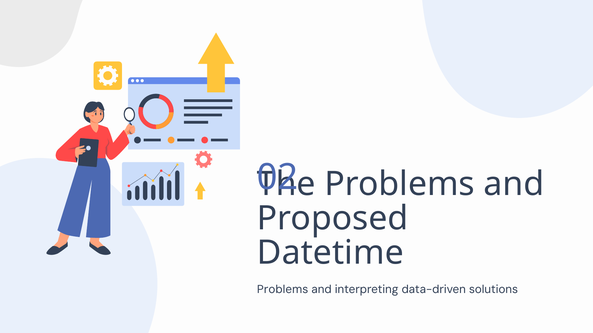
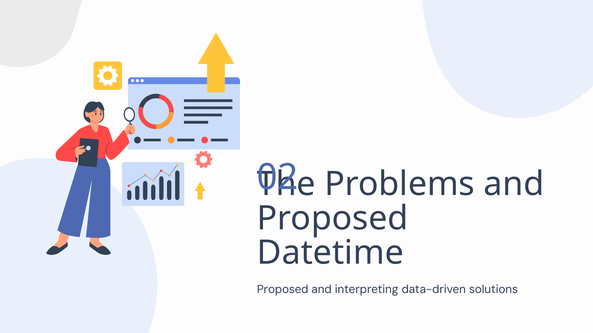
Problems at (283, 290): Problems -> Proposed
